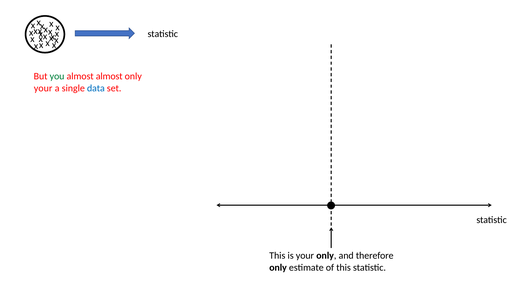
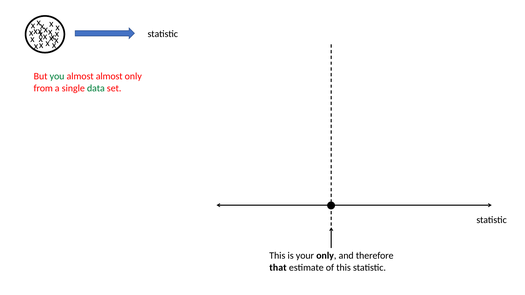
your at (43, 88): your -> from
data colour: blue -> green
only at (278, 268): only -> that
